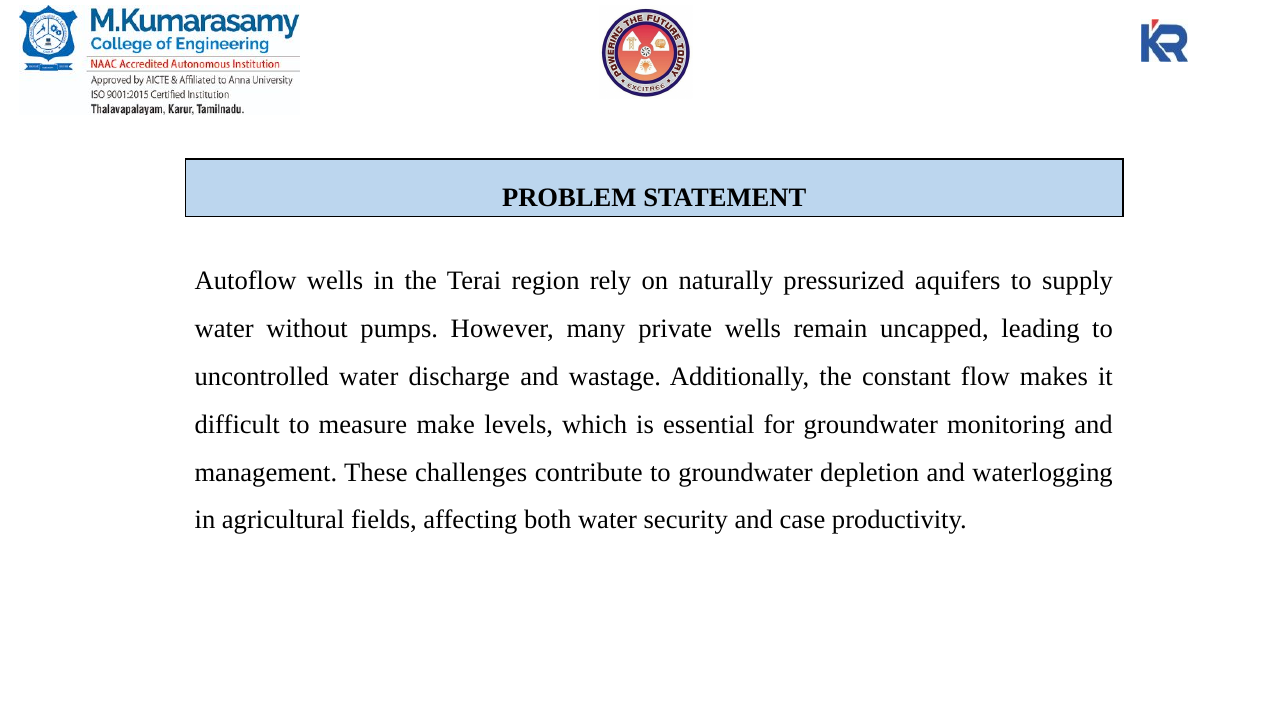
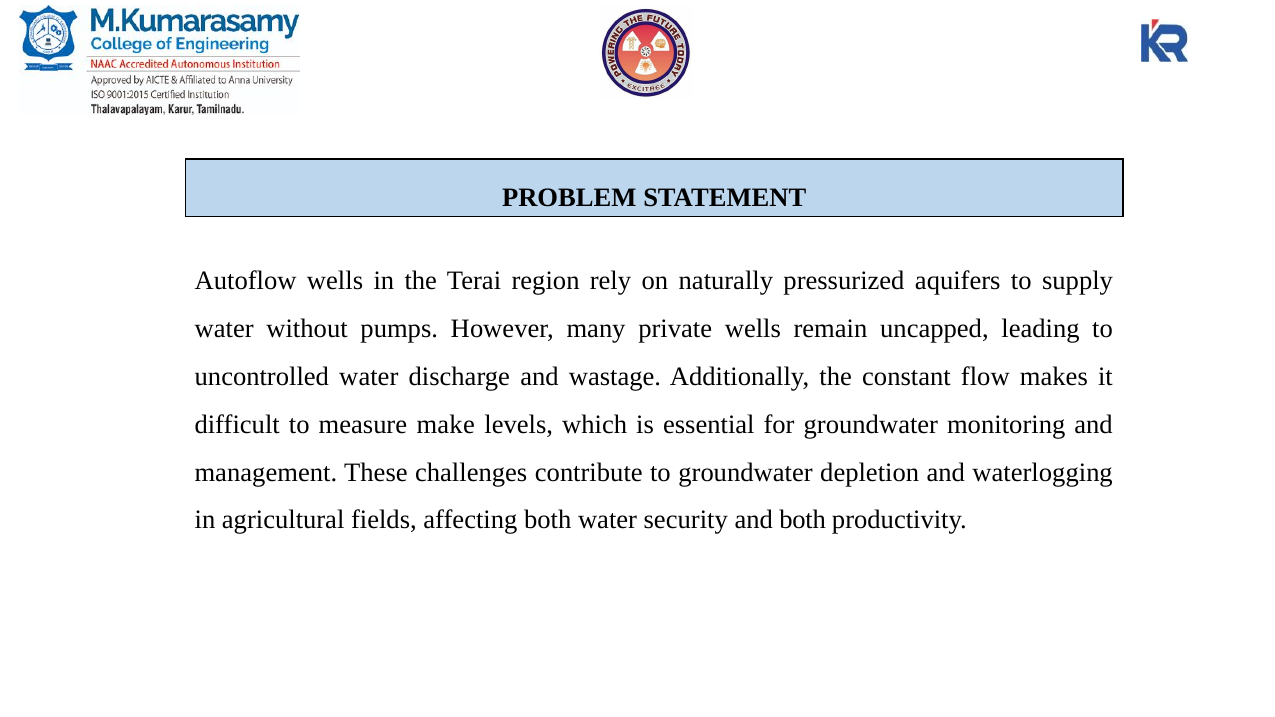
and case: case -> both
